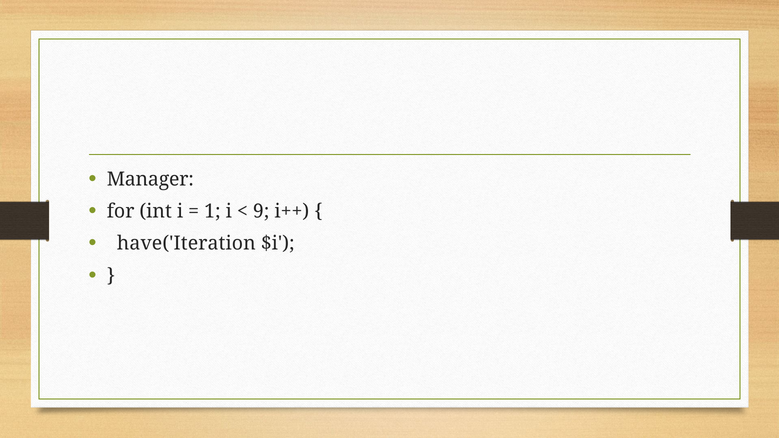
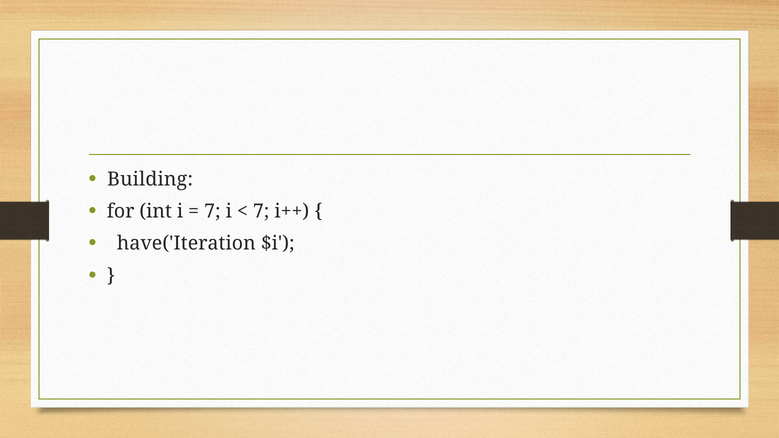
Manager: Manager -> Building
1 at (212, 211): 1 -> 7
9 at (261, 211): 9 -> 7
